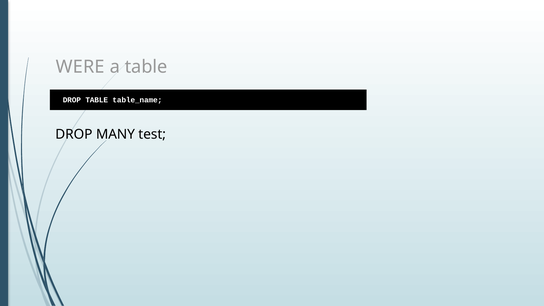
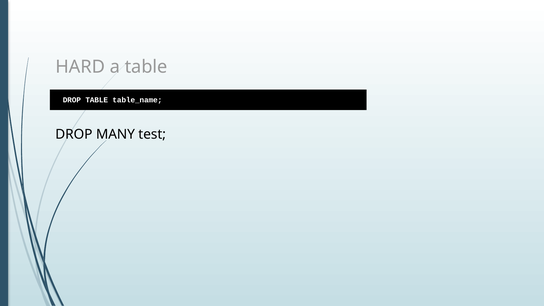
WERE: WERE -> HARD
